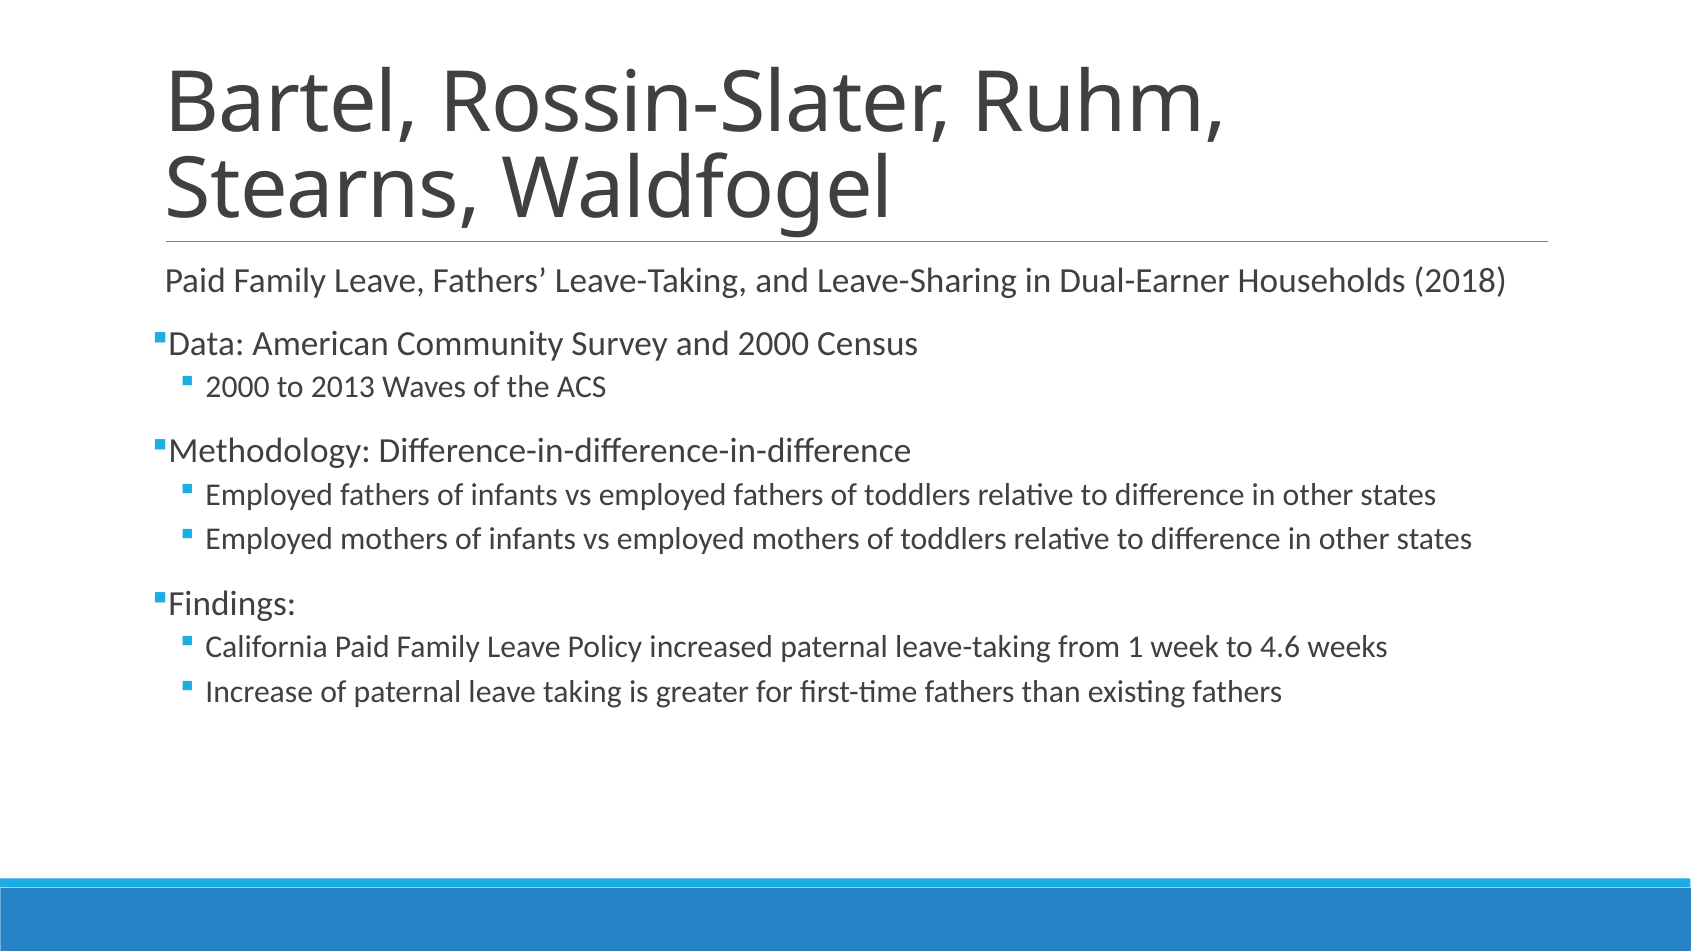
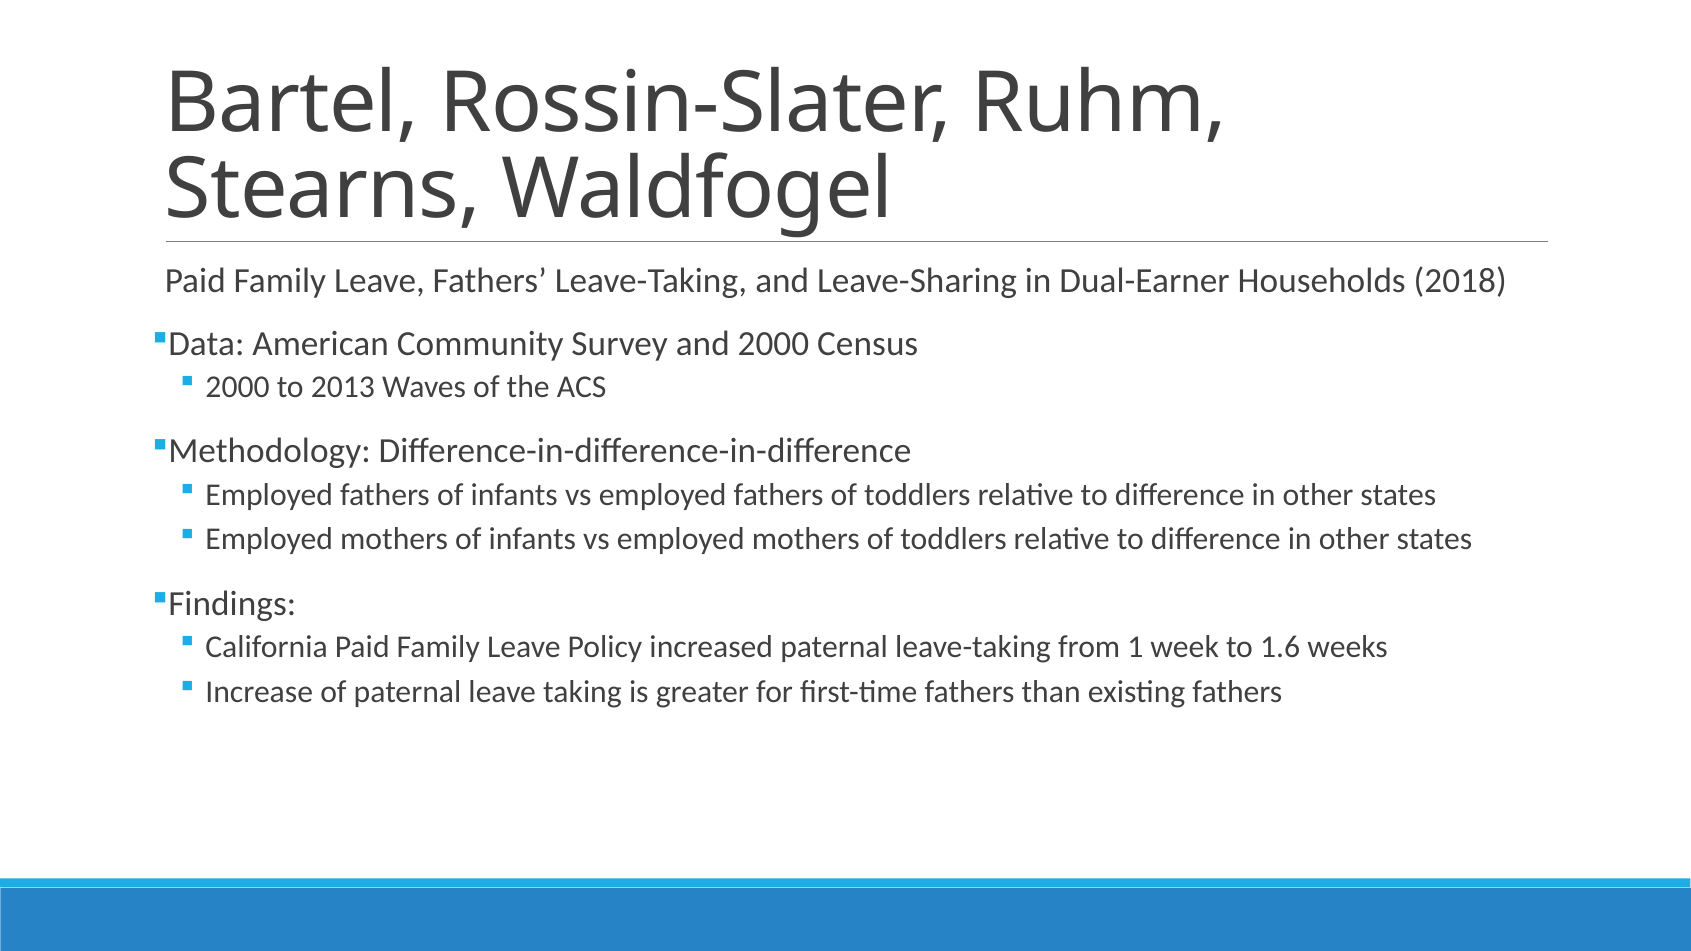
4.6: 4.6 -> 1.6
